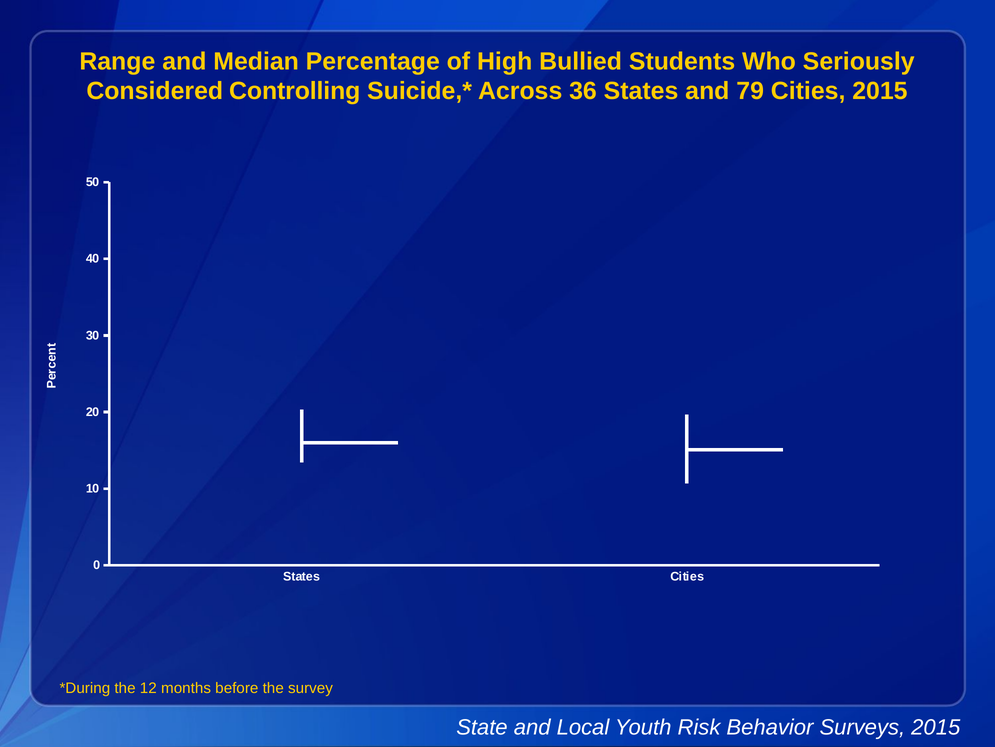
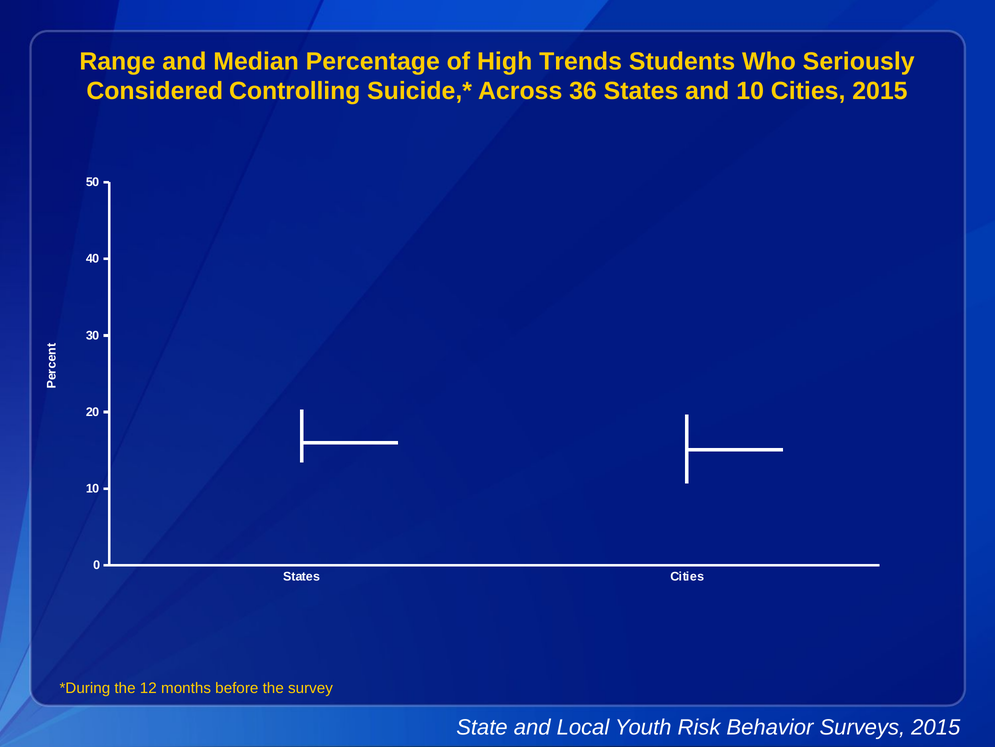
Bullied: Bullied -> Trends
and 79: 79 -> 10
